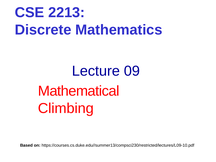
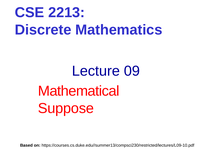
Climbing: Climbing -> Suppose
